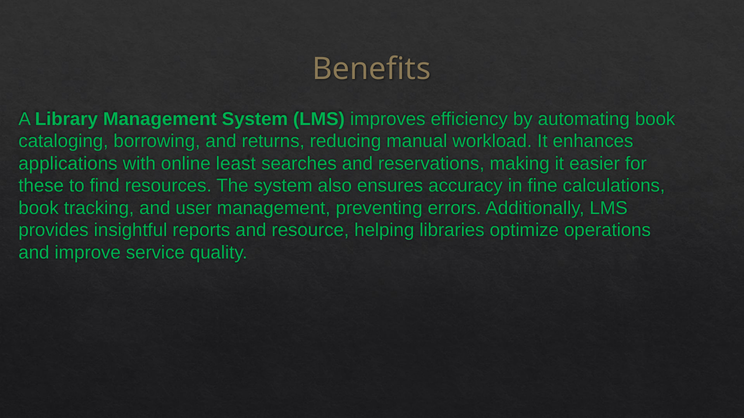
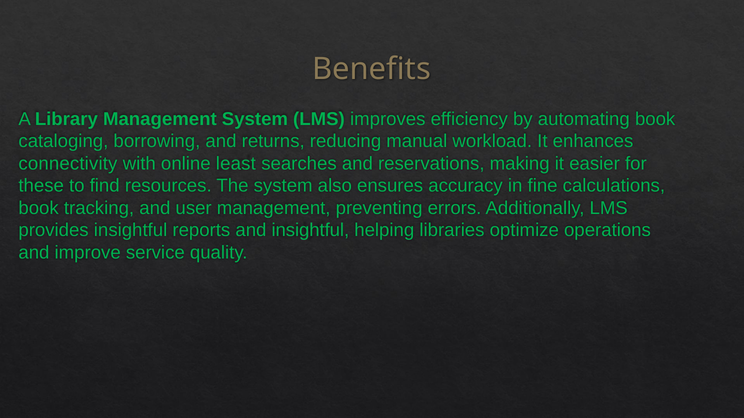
applications: applications -> connectivity
and resource: resource -> insightful
